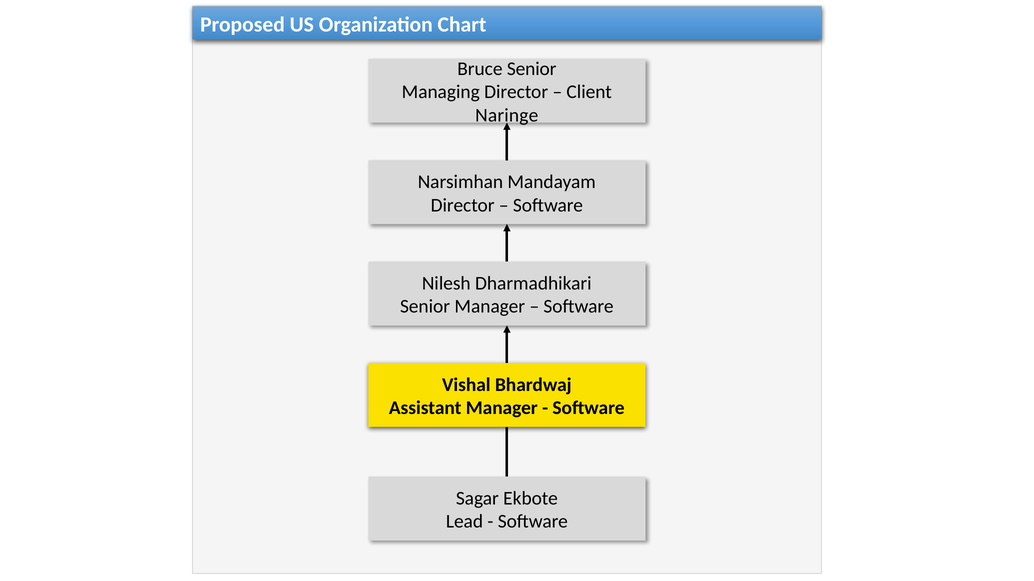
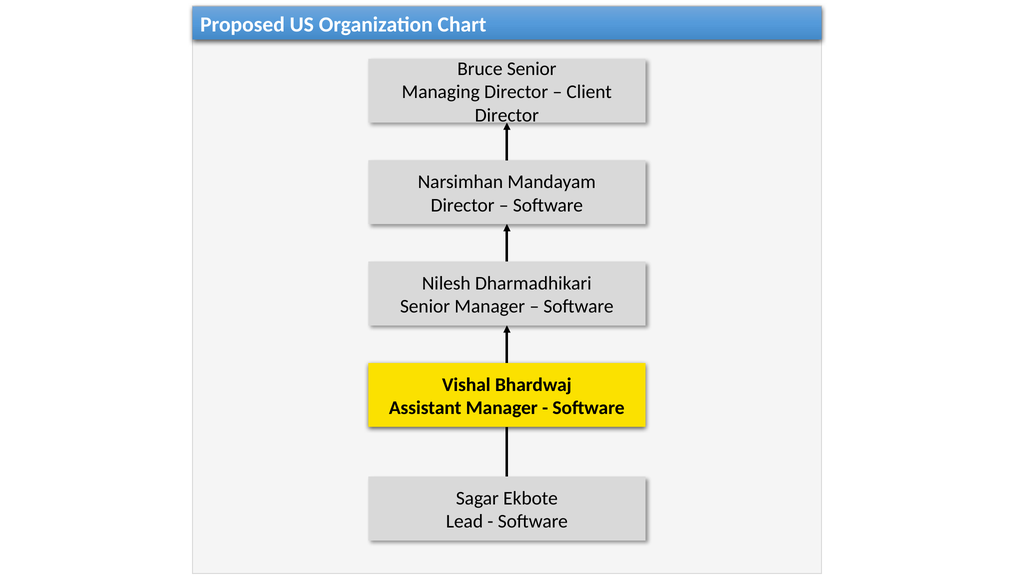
Naringe at (507, 115): Naringe -> Director
